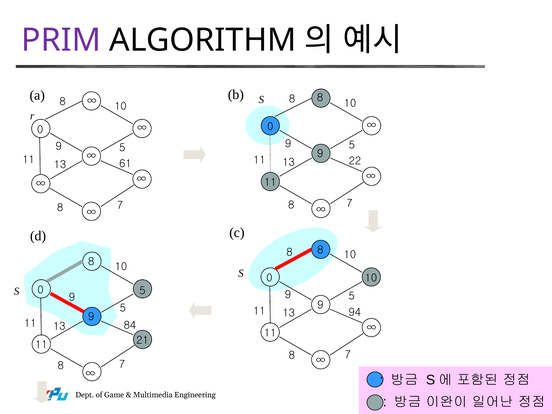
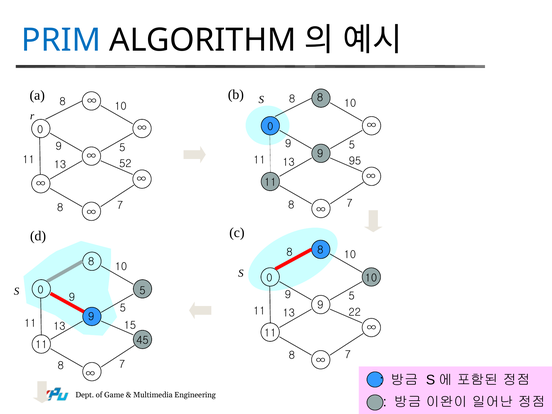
PRIM colour: purple -> blue
22: 22 -> 95
61: 61 -> 52
94: 94 -> 22
84: 84 -> 15
21: 21 -> 45
